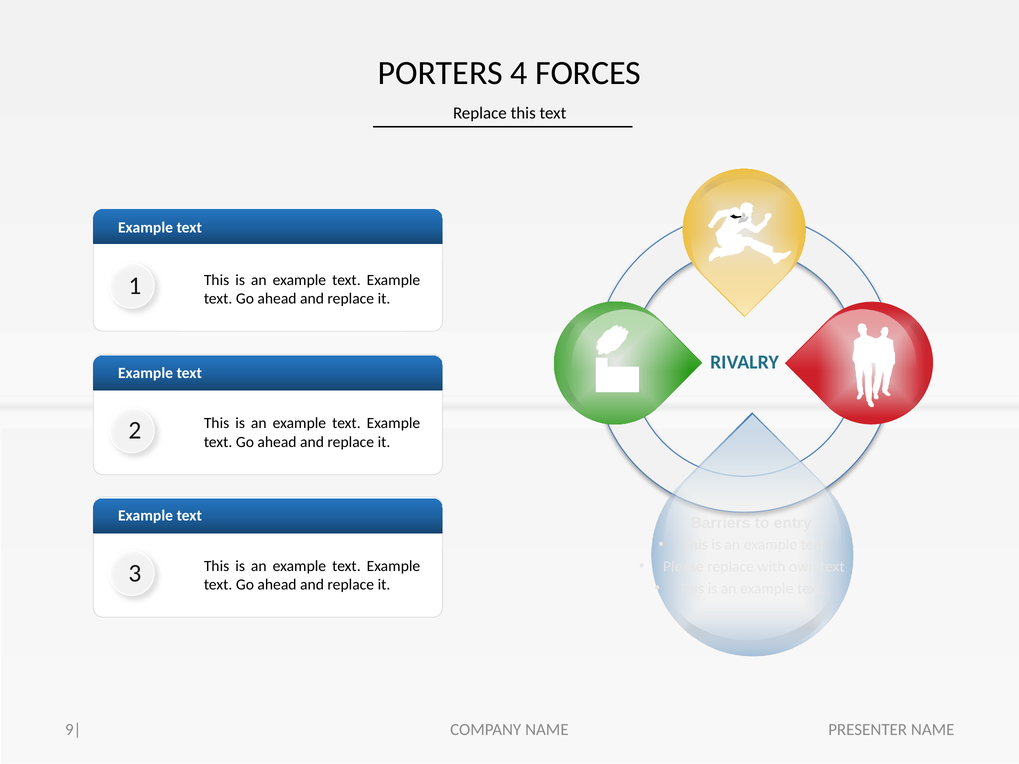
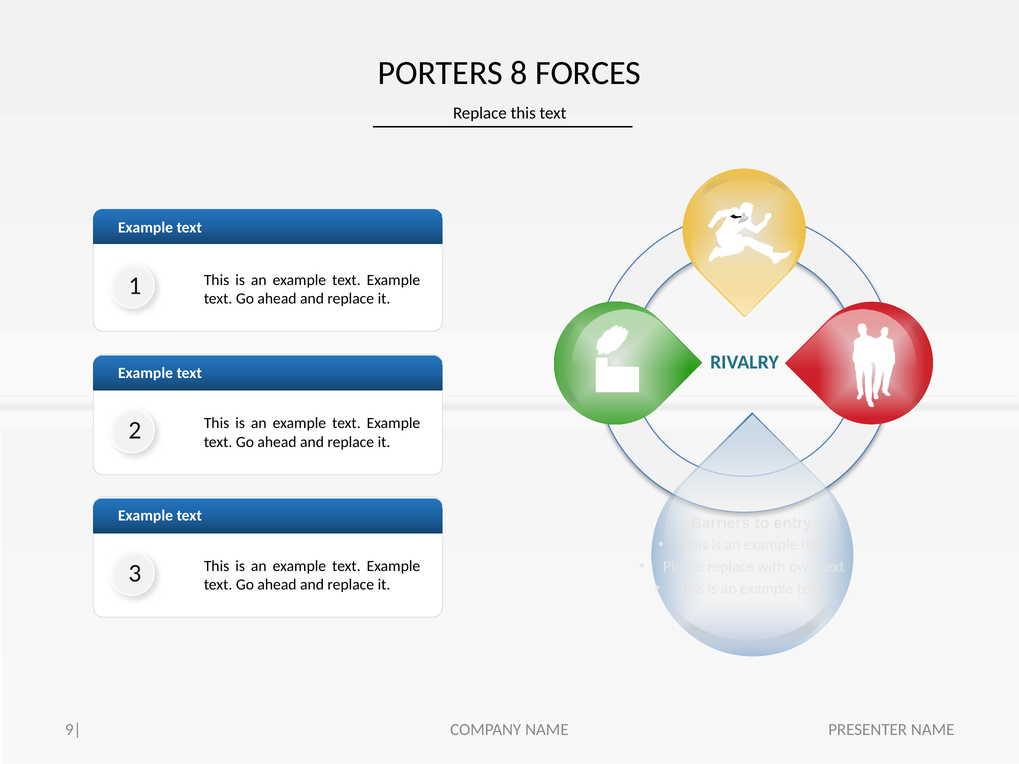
4: 4 -> 8
